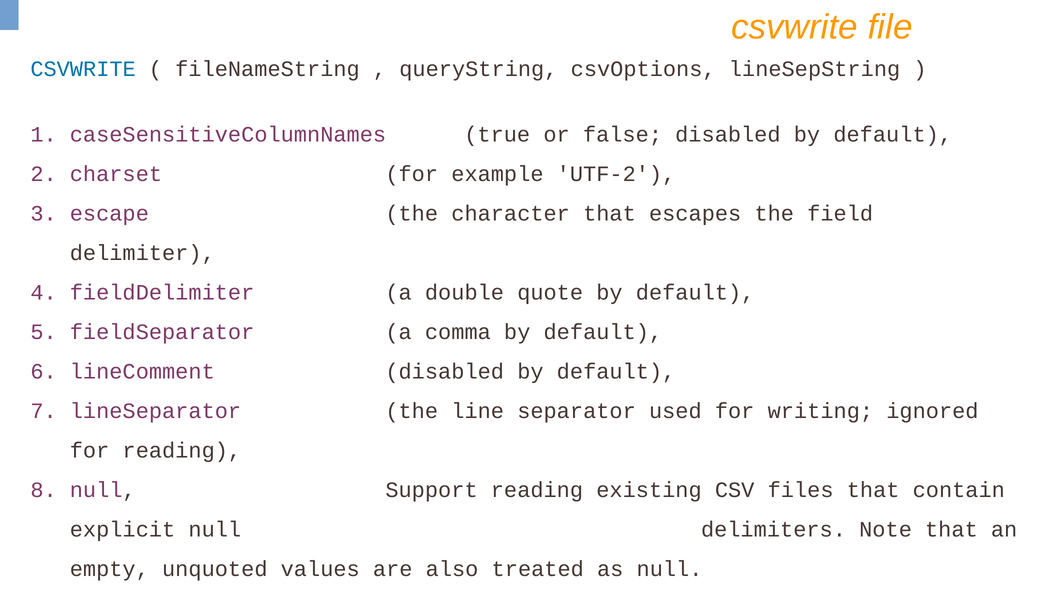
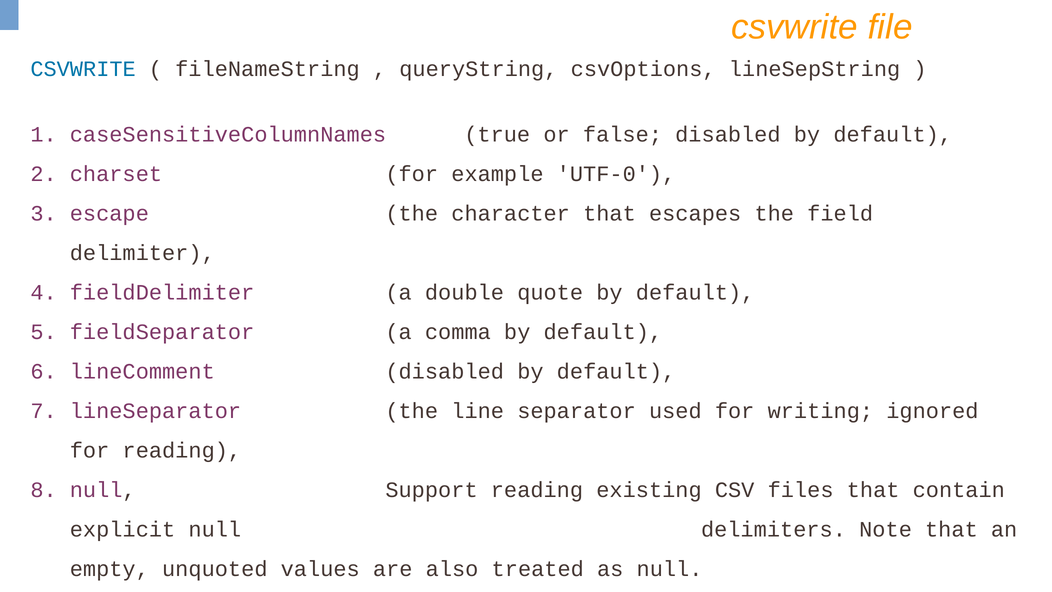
UTF-2: UTF-2 -> UTF-0
